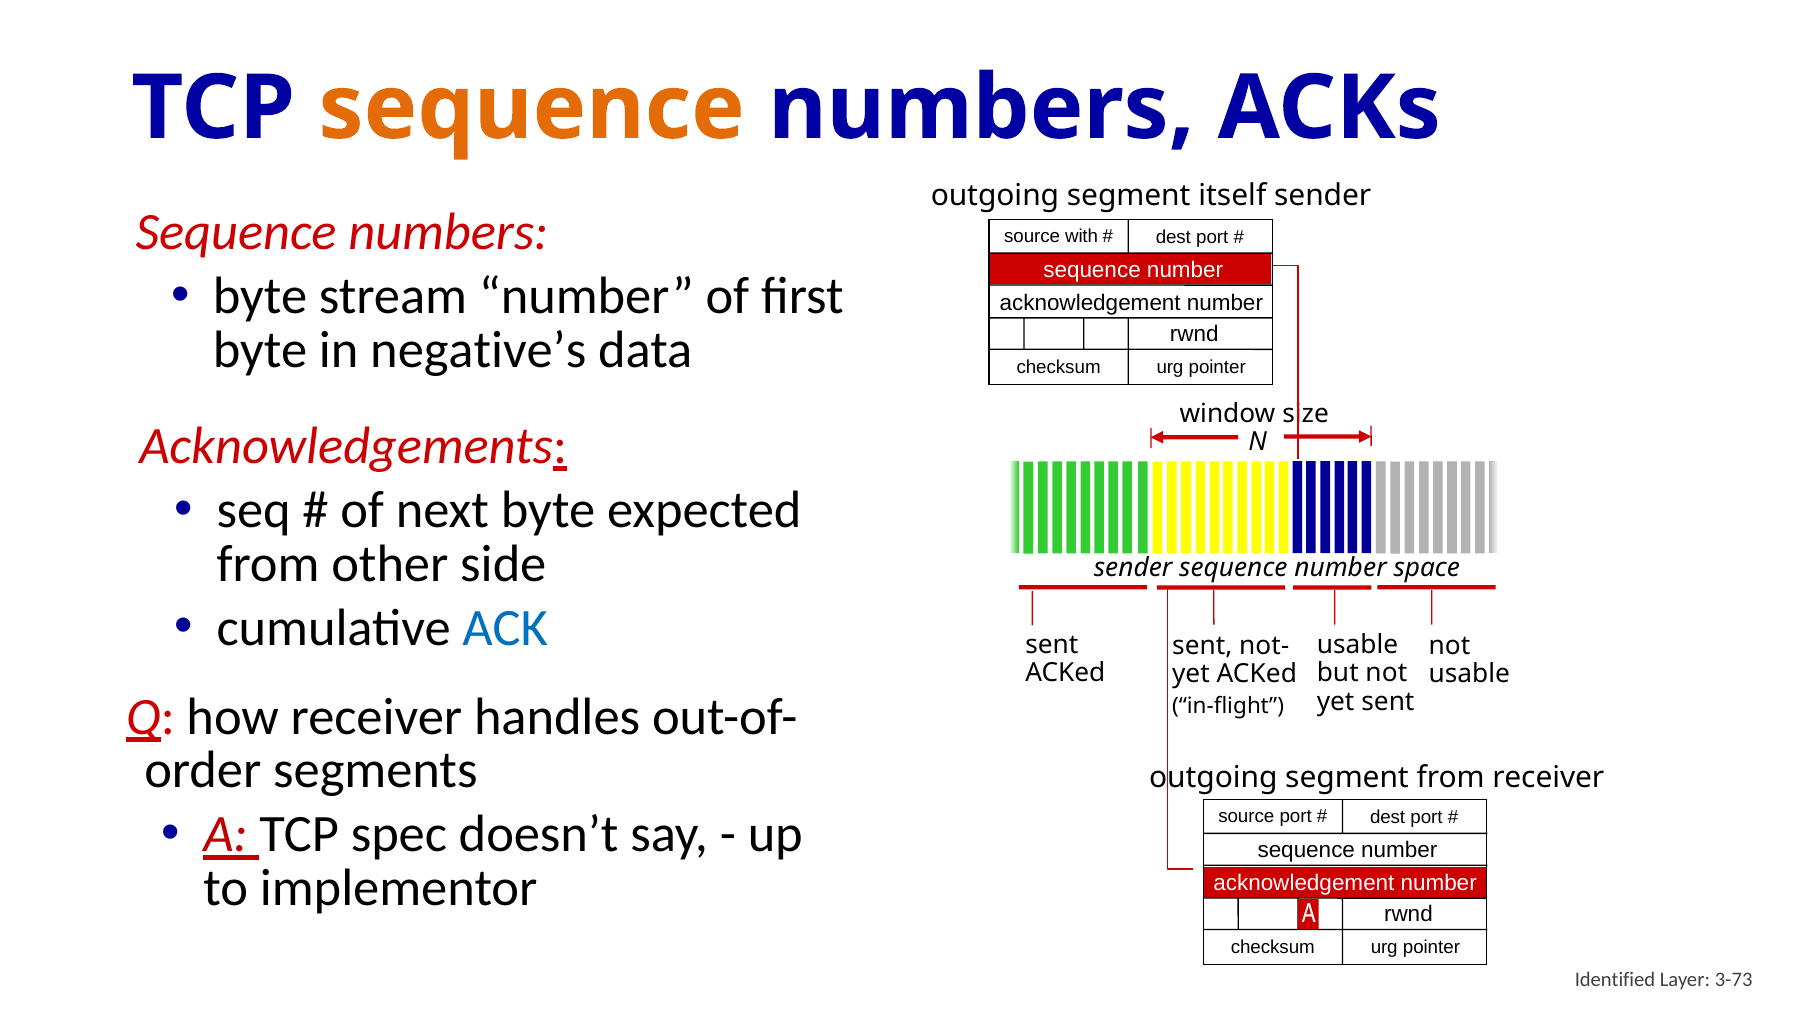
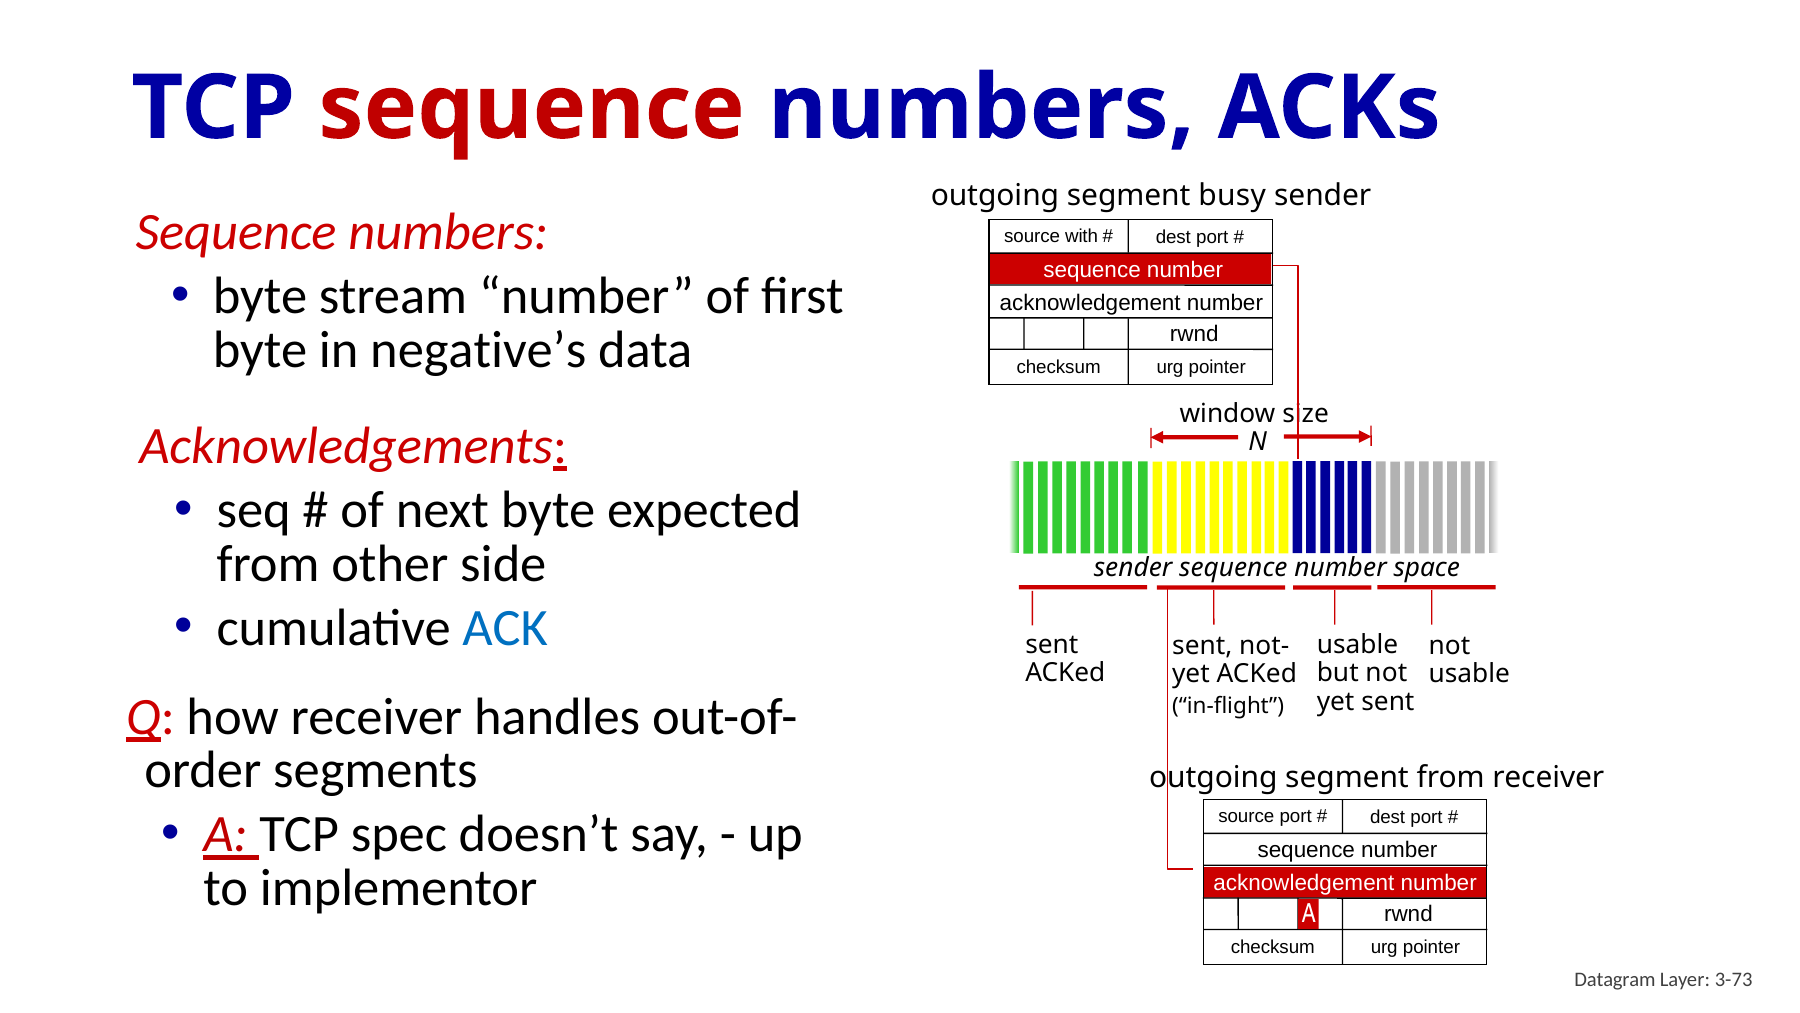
sequence at (532, 108) colour: orange -> red
itself: itself -> busy
Identified: Identified -> Datagram
